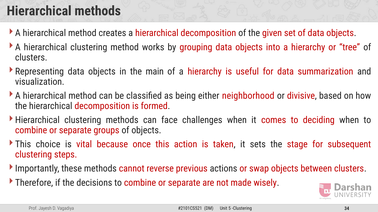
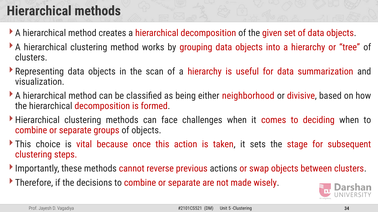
main: main -> scan
